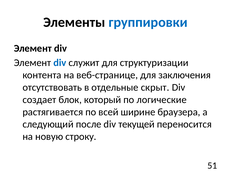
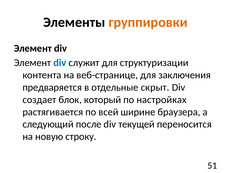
группировки colour: blue -> orange
отсутствовать: отсутствовать -> предваряется
логические: логические -> настройках
